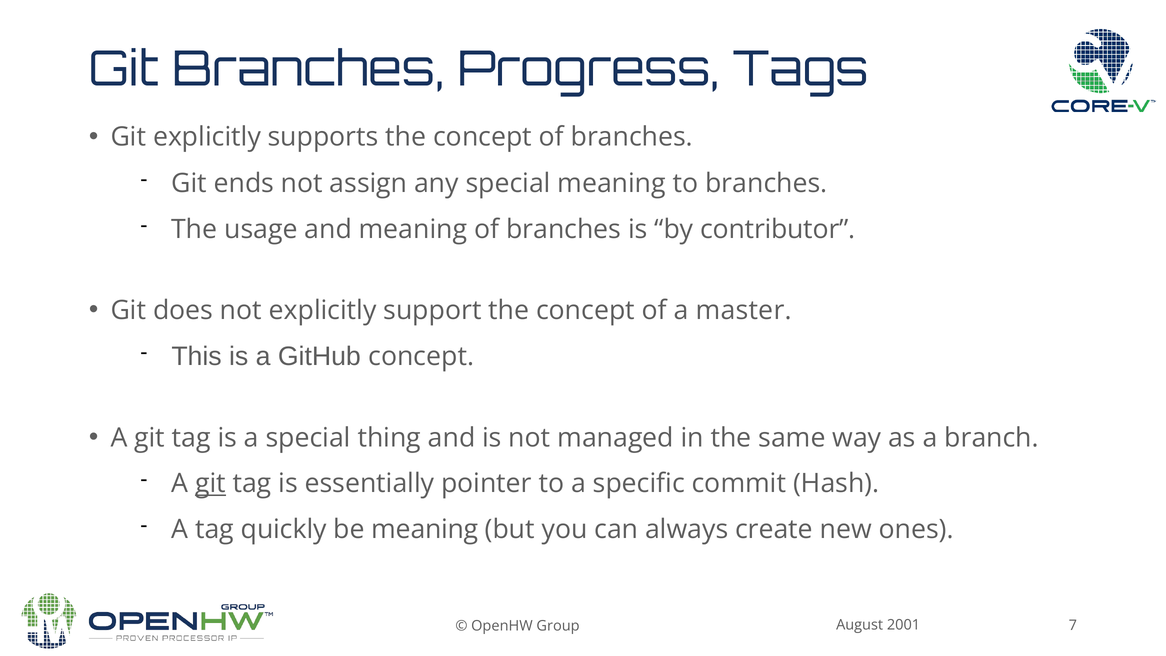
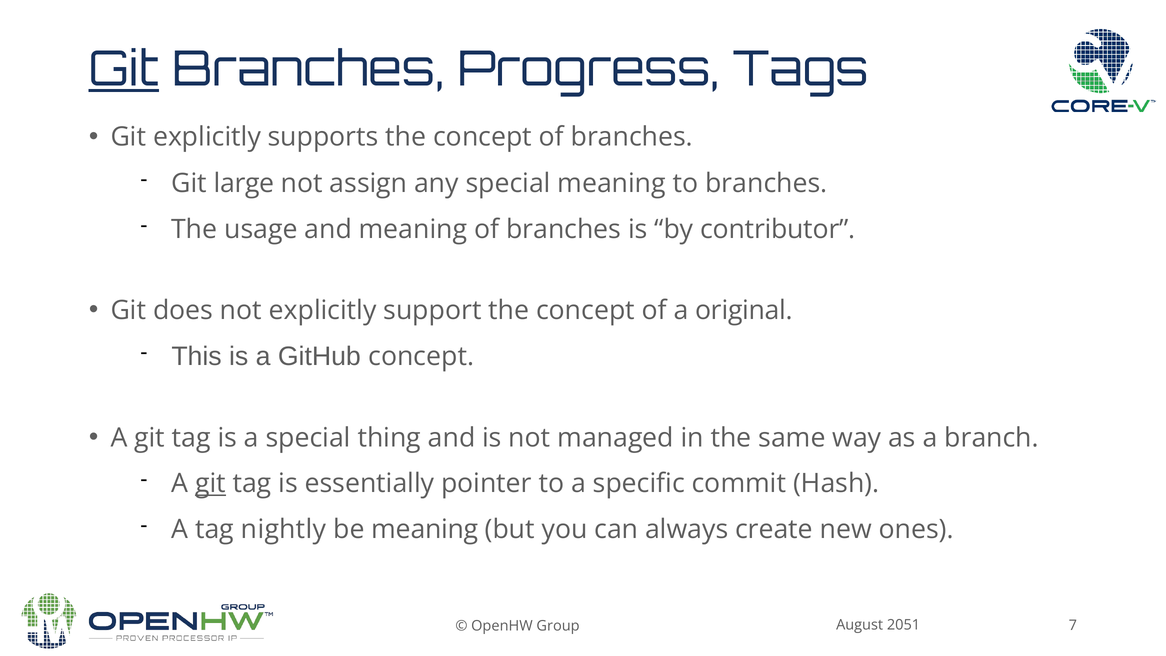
Git at (124, 70) underline: none -> present
ends: ends -> large
master: master -> original
quickly: quickly -> nightly
2001: 2001 -> 2051
